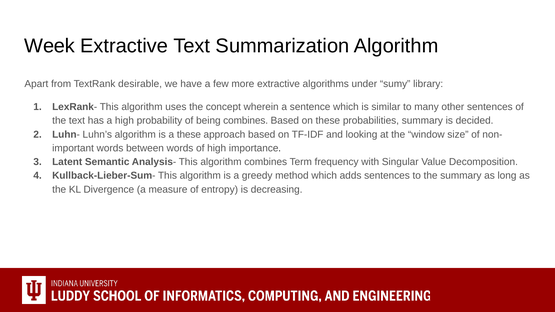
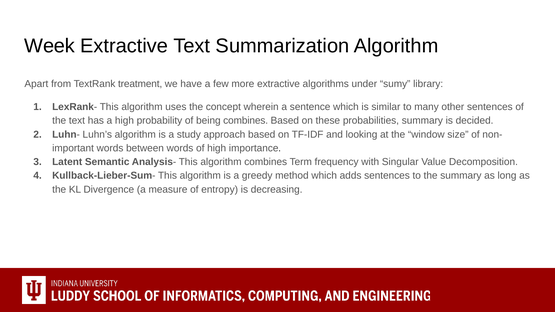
desirable: desirable -> treatment
a these: these -> study
